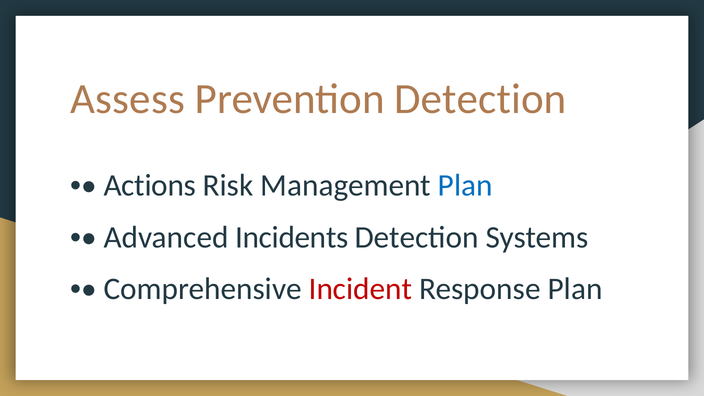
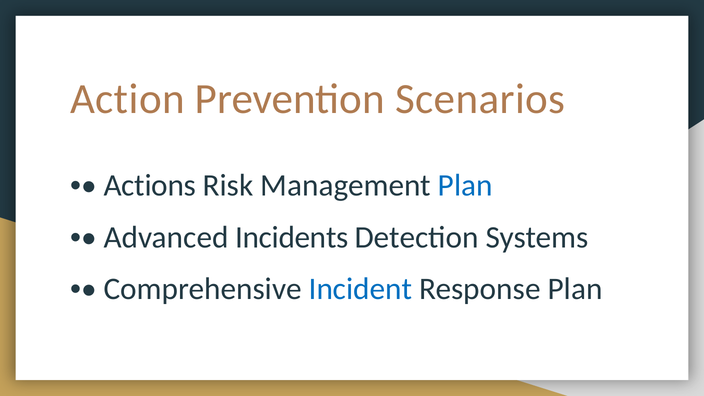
Assess: Assess -> Action
Prevention Detection: Detection -> Scenarios
Incident colour: red -> blue
